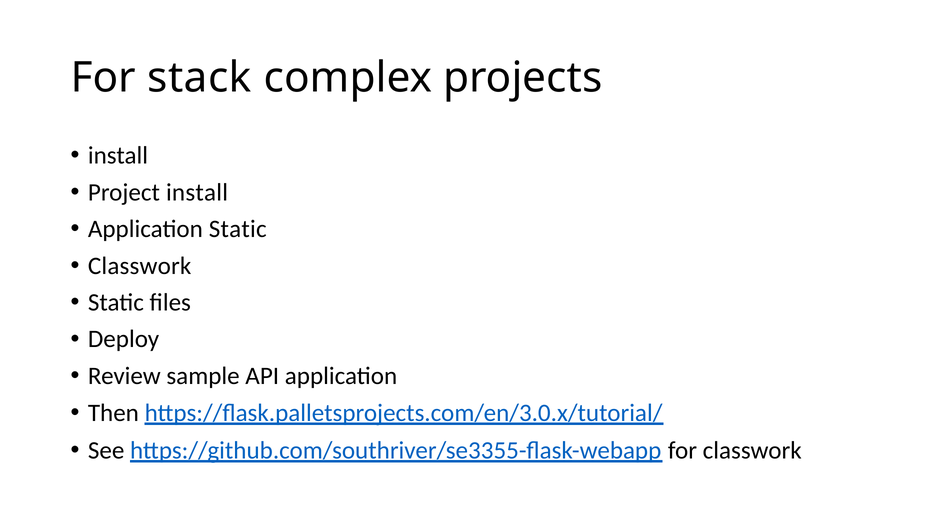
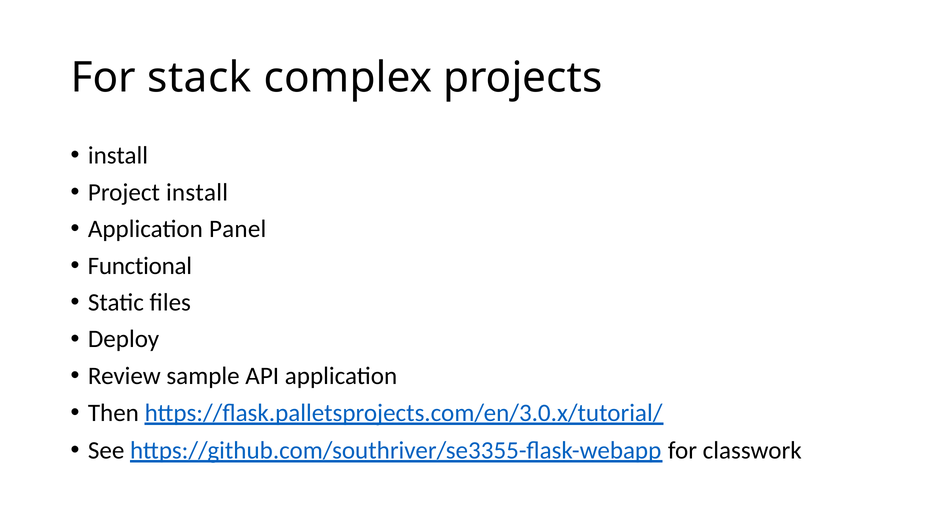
Application Static: Static -> Panel
Classwork at (140, 266): Classwork -> Functional
